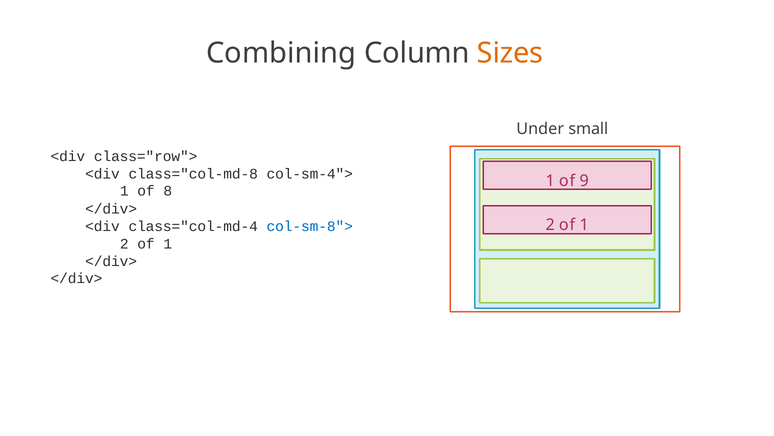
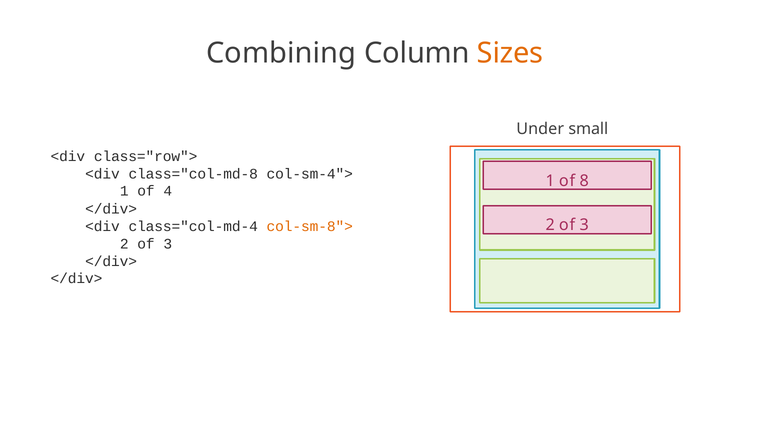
9: 9 -> 8
8: 8 -> 4
1 at (584, 225): 1 -> 3
col-sm-8"> colour: blue -> orange
1 at (168, 243): 1 -> 3
